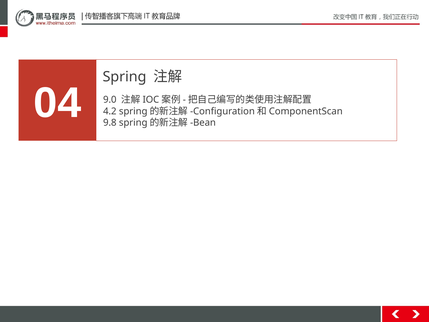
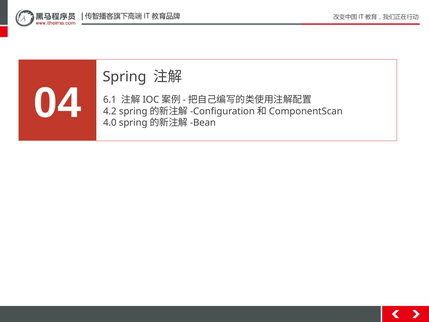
9.0: 9.0 -> 6.1
9.8: 9.8 -> 4.0
